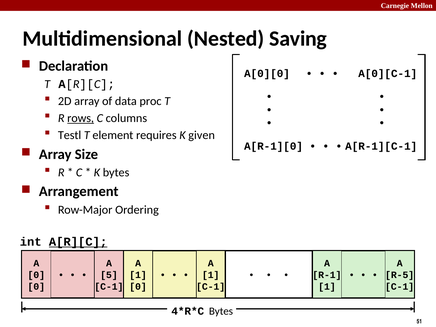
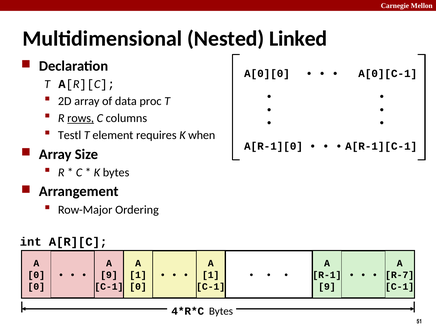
Saving: Saving -> Linked
given: given -> when
A[R][C at (78, 242) underline: present -> none
5 at (109, 275): 5 -> 9
R-5: R-5 -> R-7
1 at (327, 287): 1 -> 9
